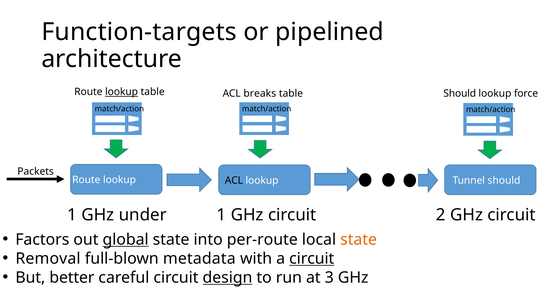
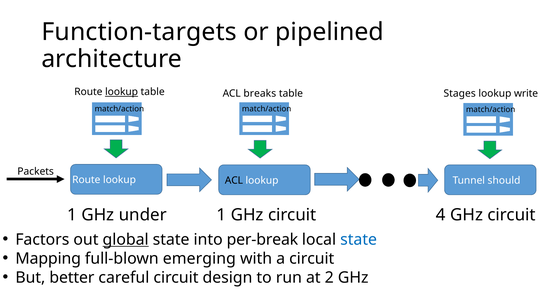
table Should: Should -> Stages
force: force -> write
2: 2 -> 4
per-route: per-route -> per-break
state at (359, 240) colour: orange -> blue
Removal: Removal -> Mapping
metadata: metadata -> emerging
circuit at (312, 259) underline: present -> none
design underline: present -> none
3: 3 -> 2
